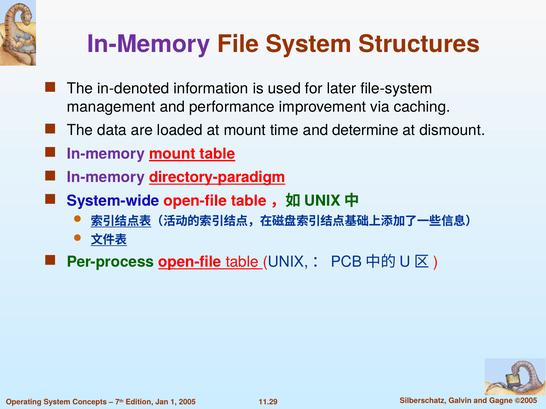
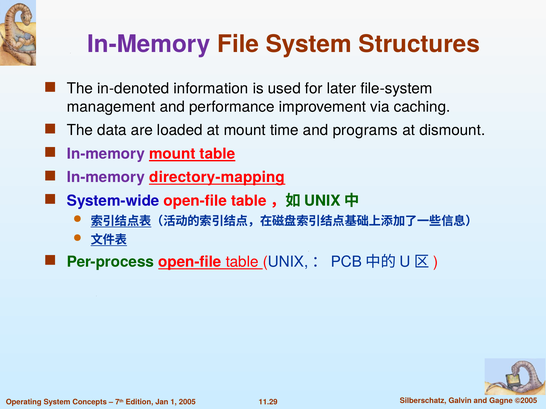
determine: determine -> programs
directory-paradigm: directory-paradigm -> directory-mapping
